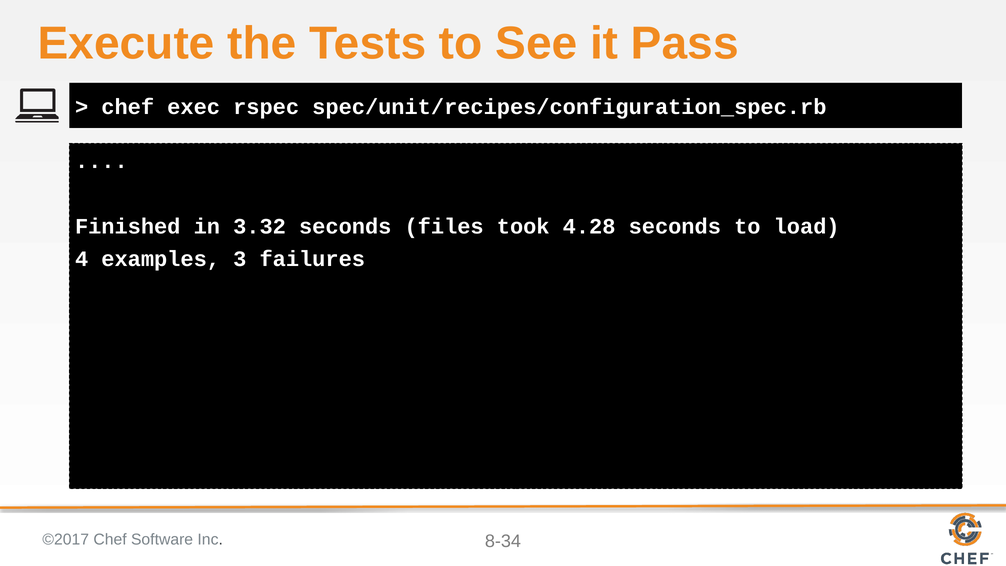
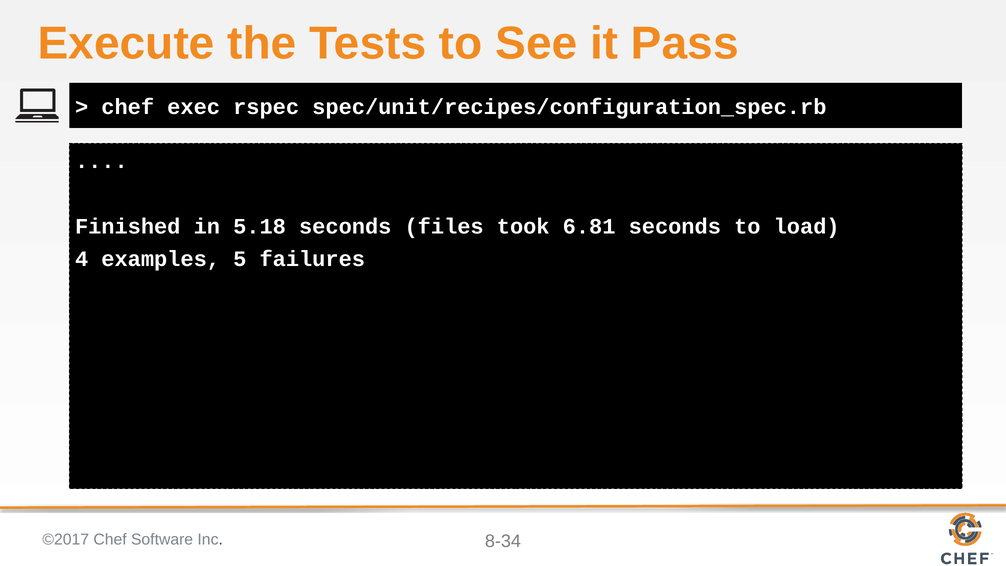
3.32: 3.32 -> 5.18
4.28: 4.28 -> 6.81
3: 3 -> 5
